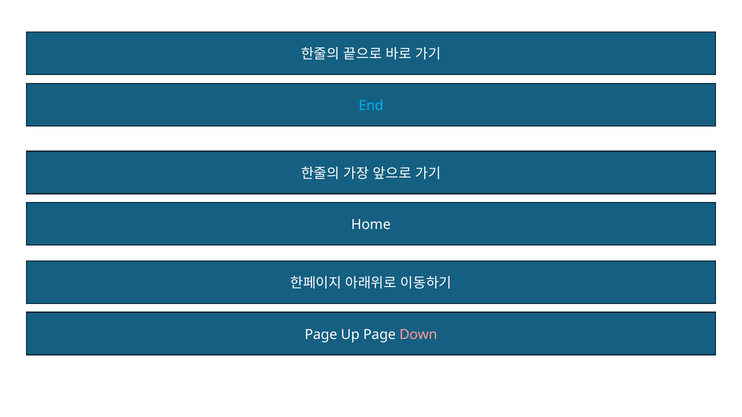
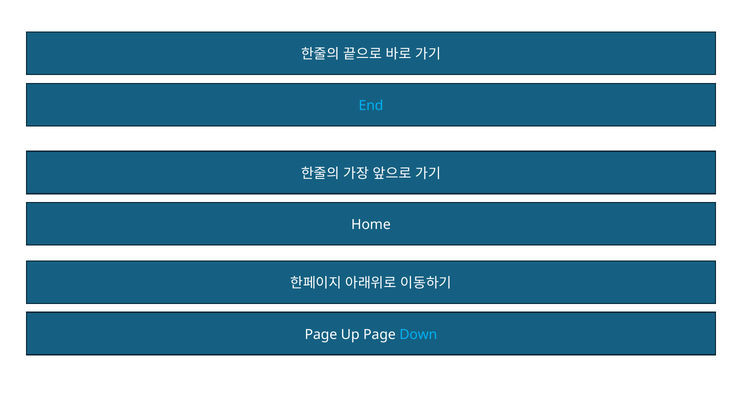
Down colour: pink -> light blue
